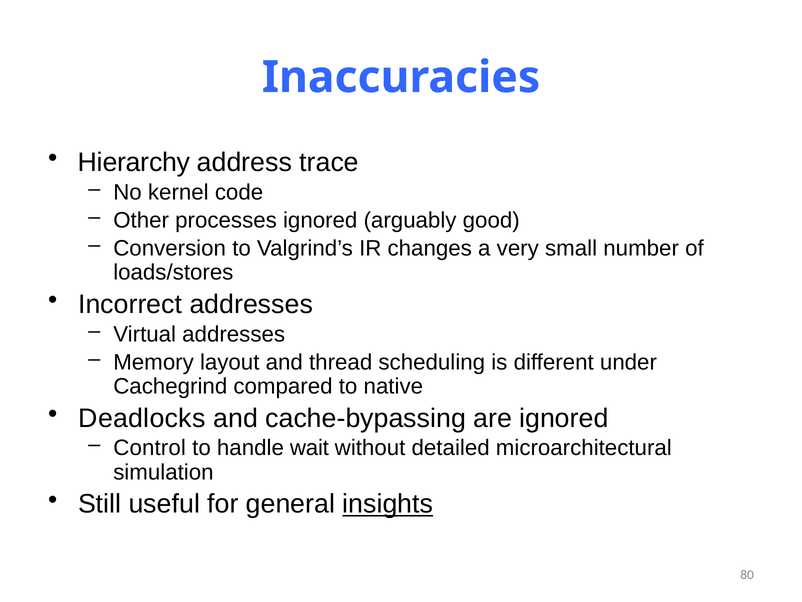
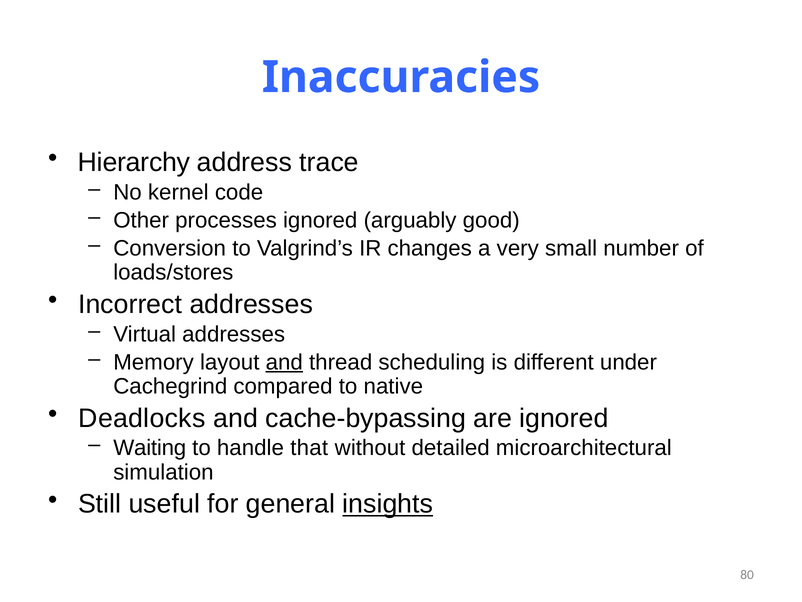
and at (284, 362) underline: none -> present
Control: Control -> Waiting
wait: wait -> that
